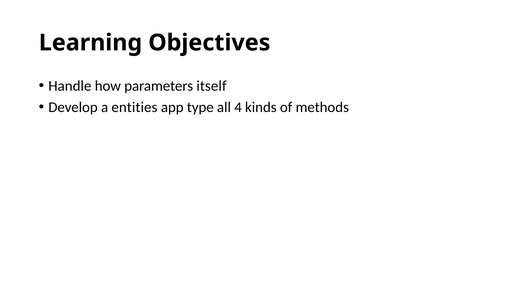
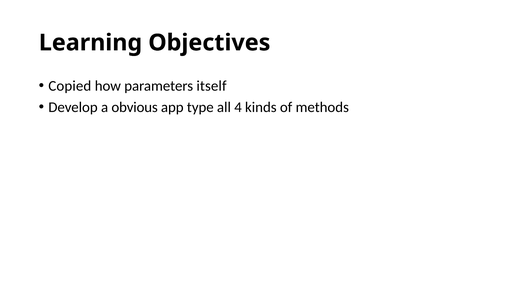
Handle: Handle -> Copied
entities: entities -> obvious
